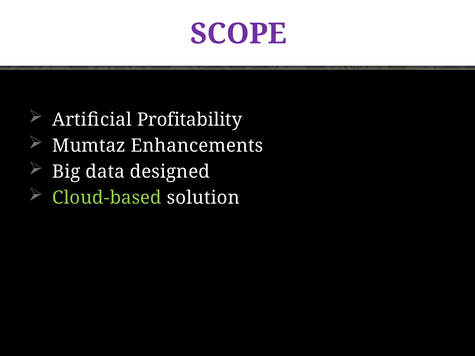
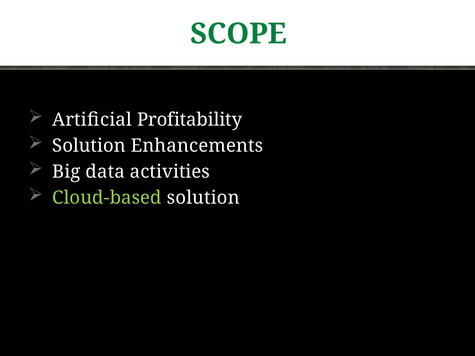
SCOPE colour: purple -> green
Mumtaz at (89, 146): Mumtaz -> Solution
designed: designed -> activities
